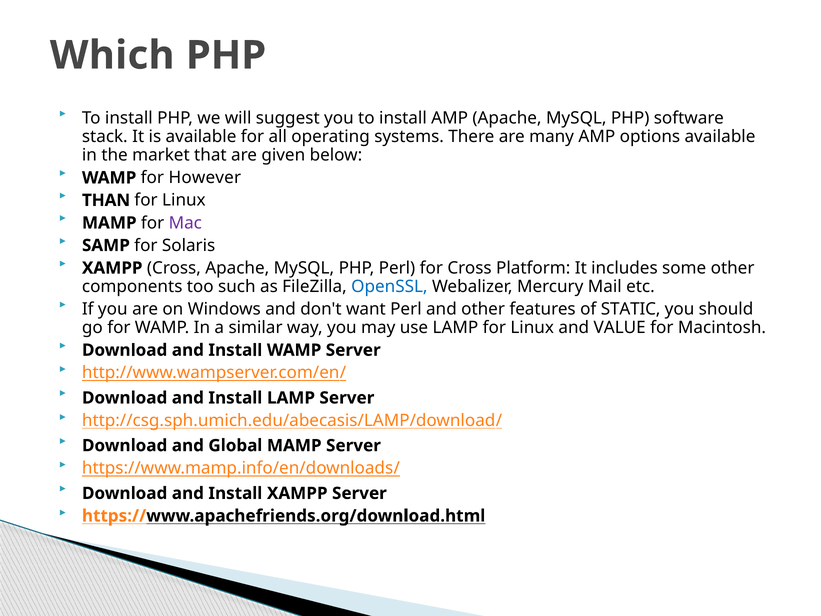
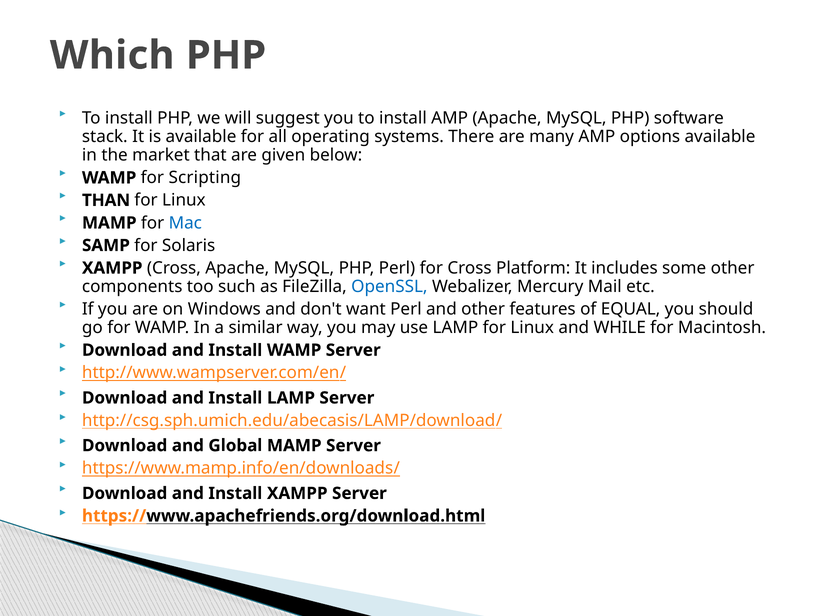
However: However -> Scripting
Mac colour: purple -> blue
STATIC: STATIC -> EQUAL
VALUE: VALUE -> WHILE
